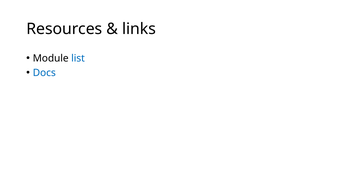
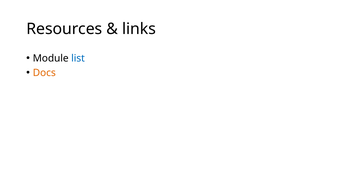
Docs colour: blue -> orange
